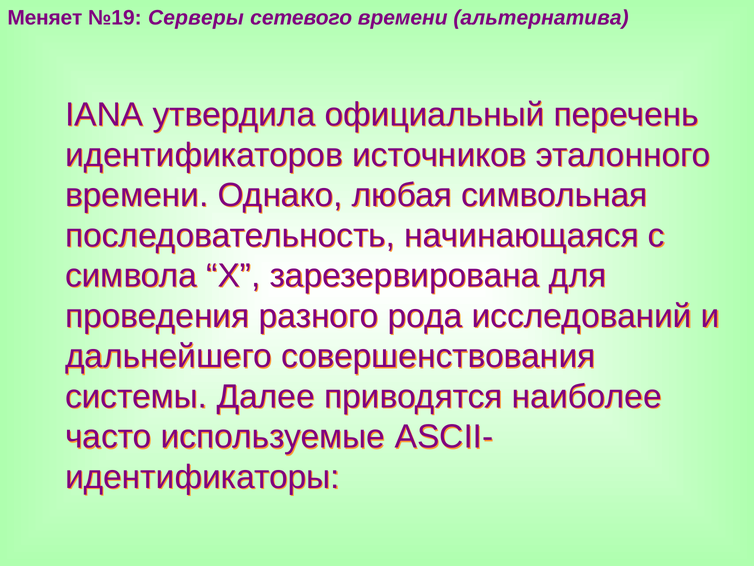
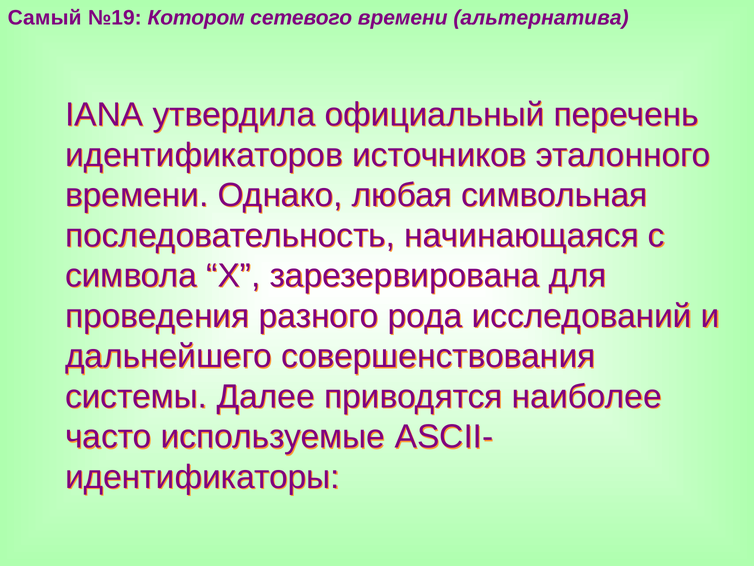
Меняет: Меняет -> Самый
Серверы: Серверы -> Котором
